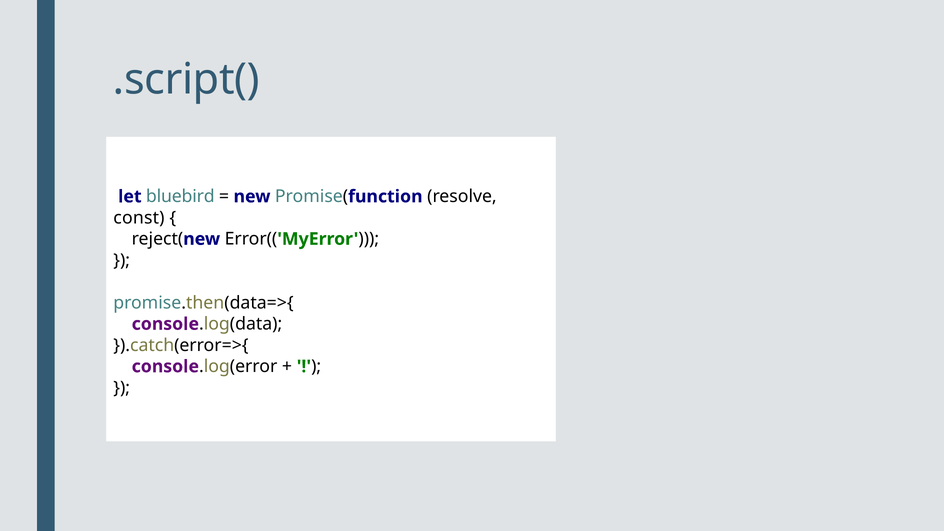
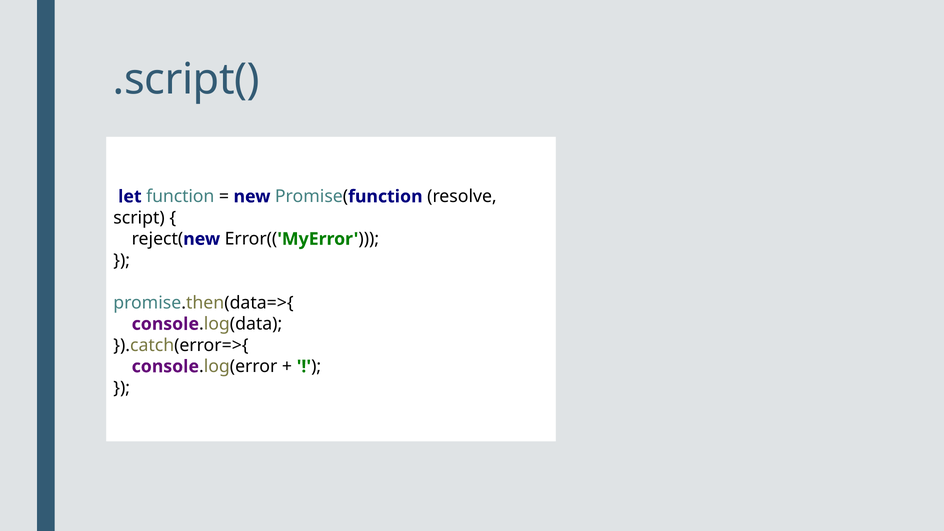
let bluebird: bluebird -> function
const: const -> script
